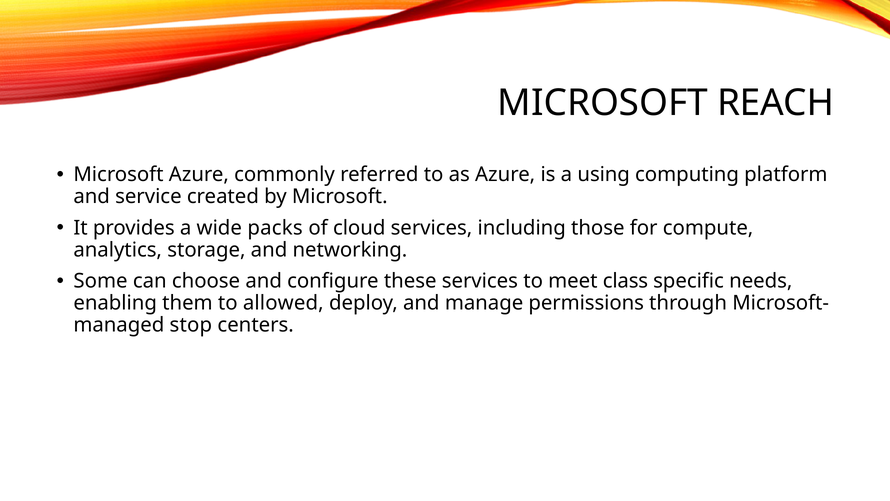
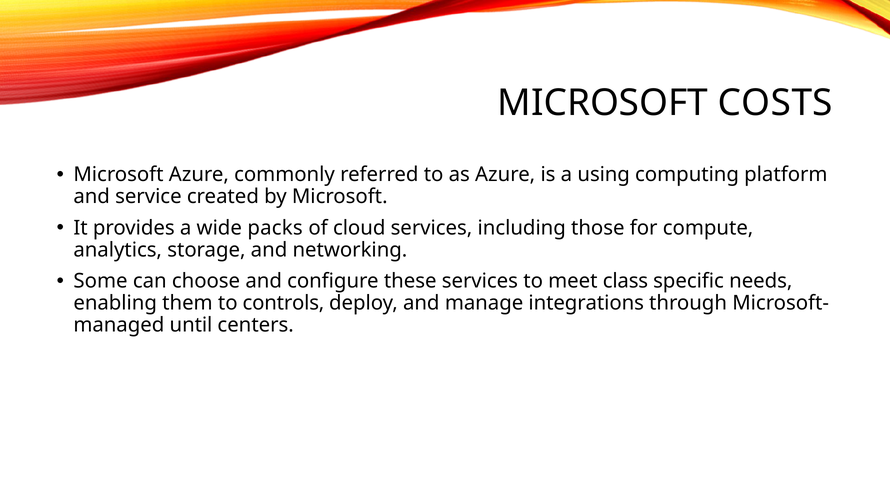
REACH: REACH -> COSTS
allowed: allowed -> controls
permissions: permissions -> integrations
stop: stop -> until
